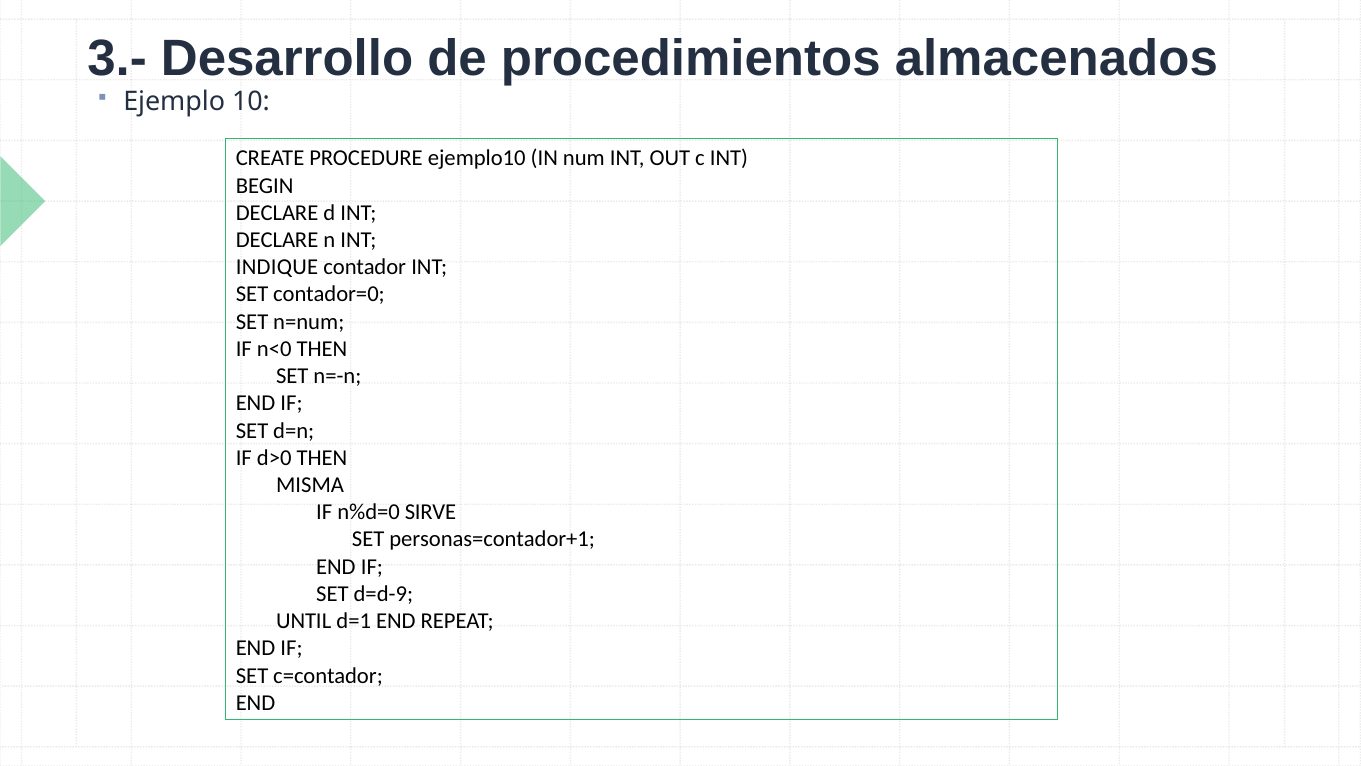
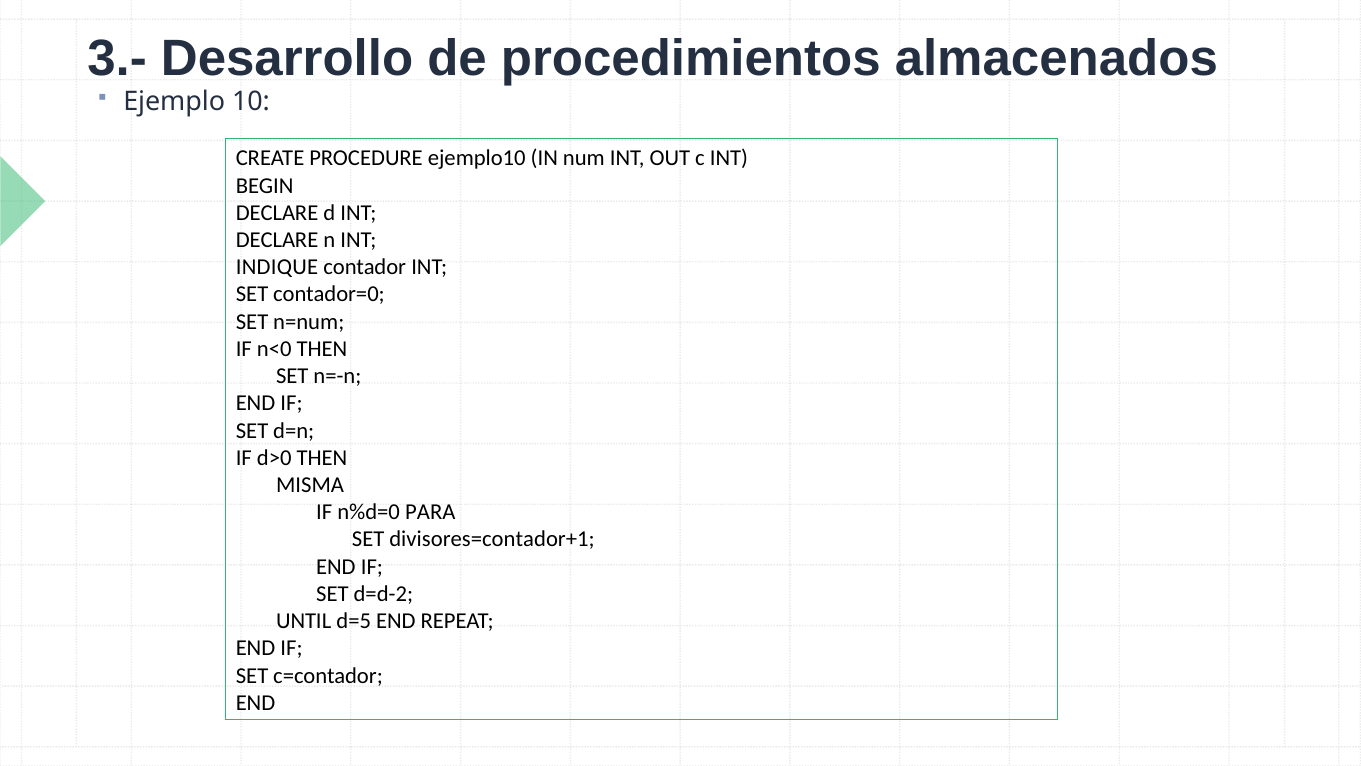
SIRVE: SIRVE -> PARA
personas=contador+1: personas=contador+1 -> divisores=contador+1
d=d-9: d=d-9 -> d=d-2
d=1: d=1 -> d=5
